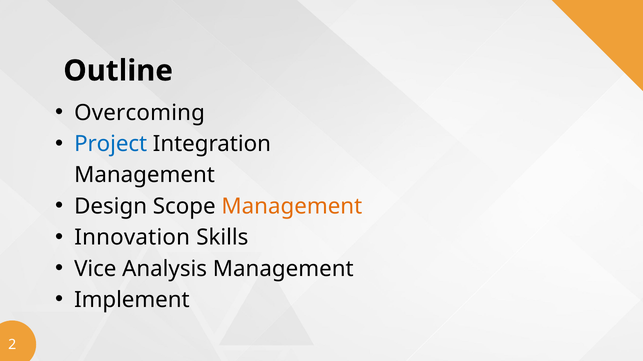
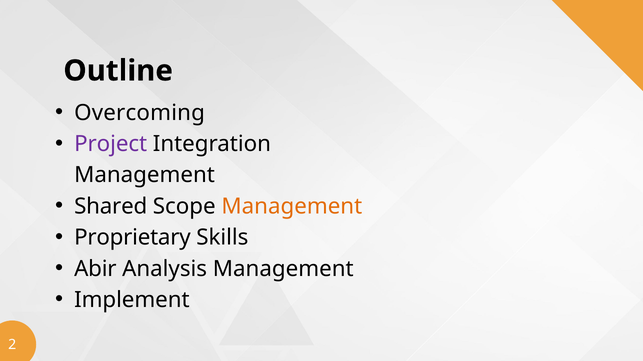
Project colour: blue -> purple
Design: Design -> Shared
Innovation: Innovation -> Proprietary
Vice: Vice -> Abir
